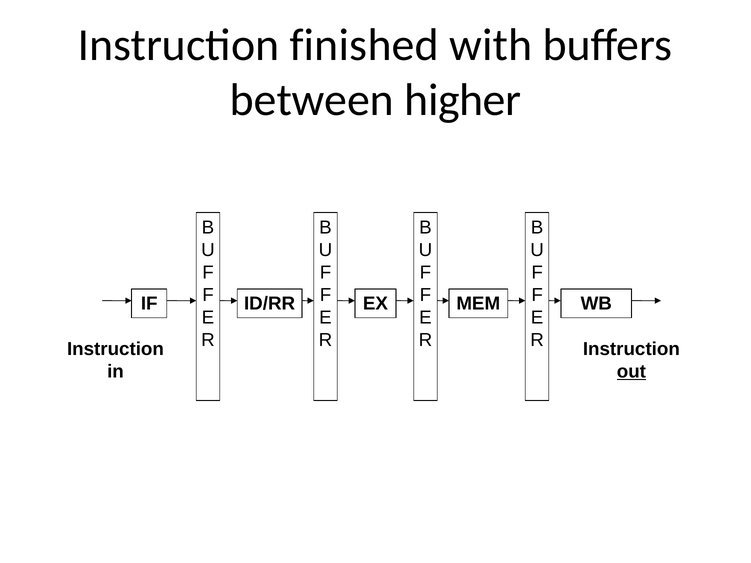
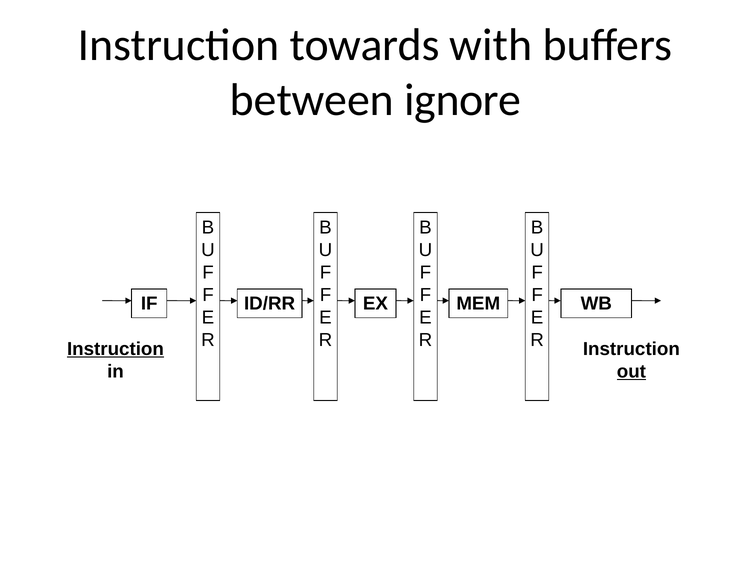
finished: finished -> towards
higher: higher -> ignore
Instruction at (115, 349) underline: none -> present
